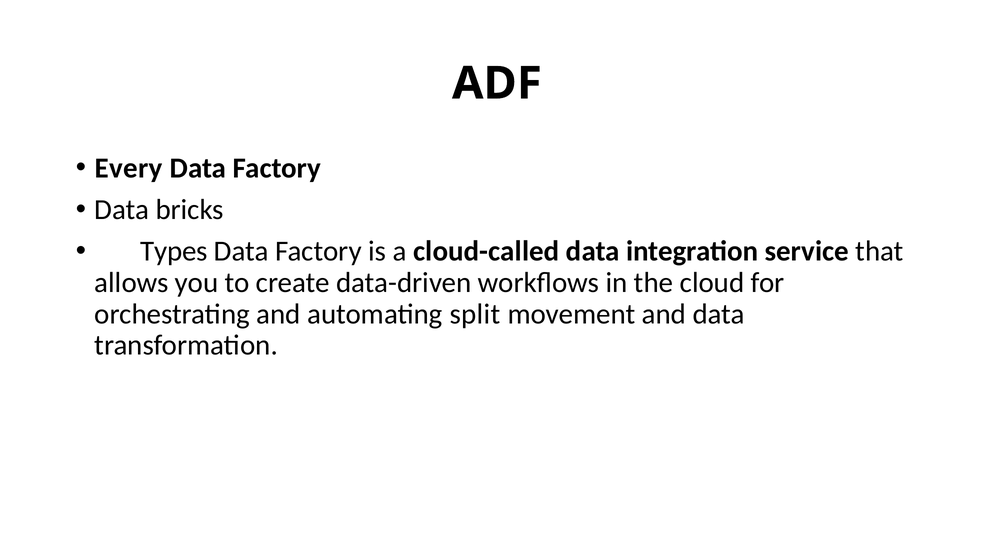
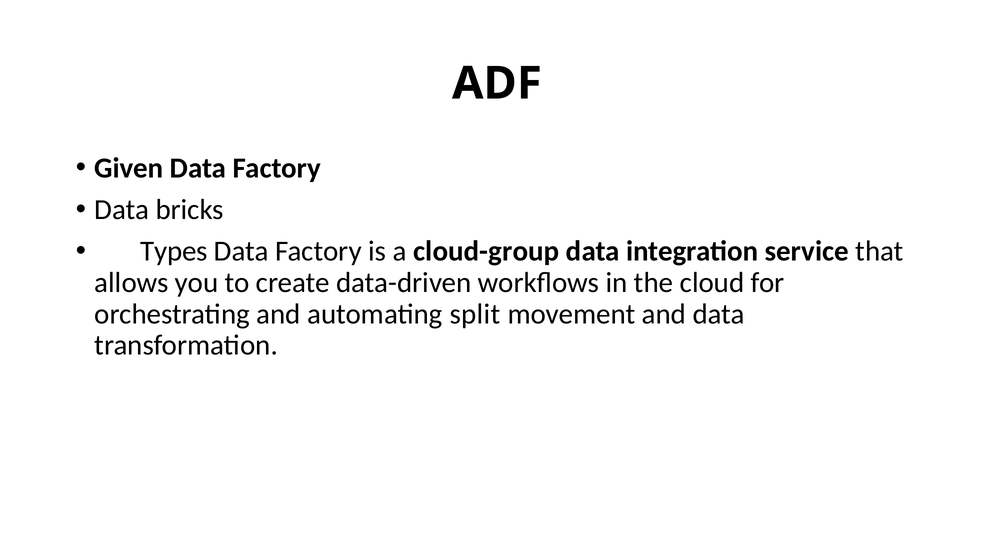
Every: Every -> Given
cloud-called: cloud-called -> cloud-group
